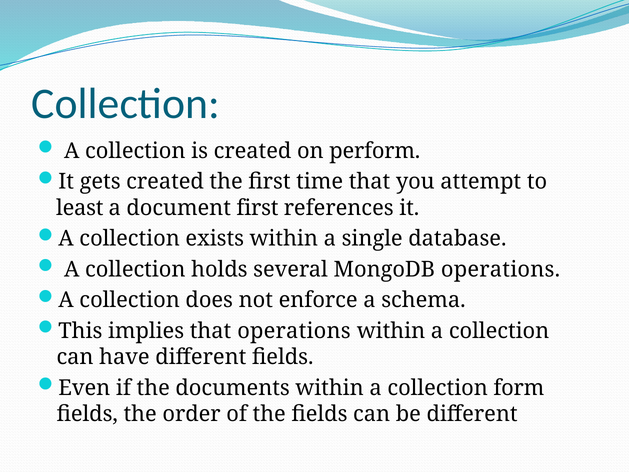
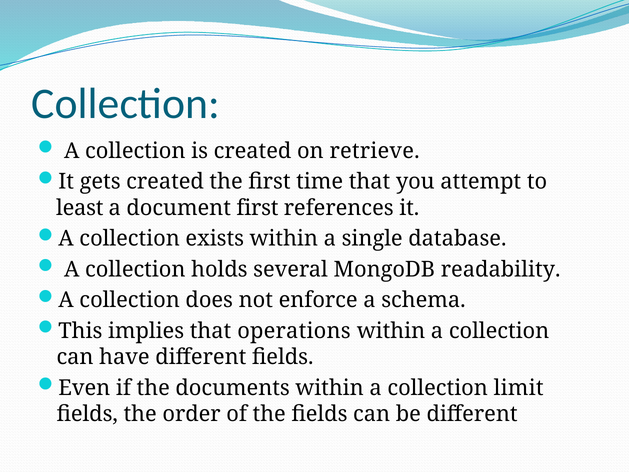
perform: perform -> retrieve
MongoDB operations: operations -> readability
form: form -> limit
